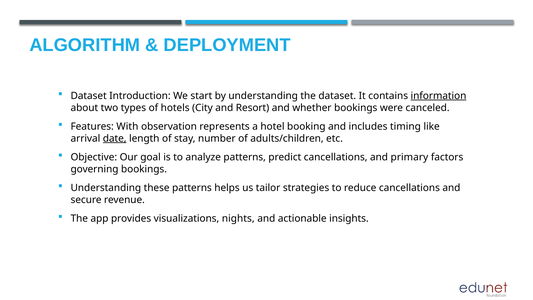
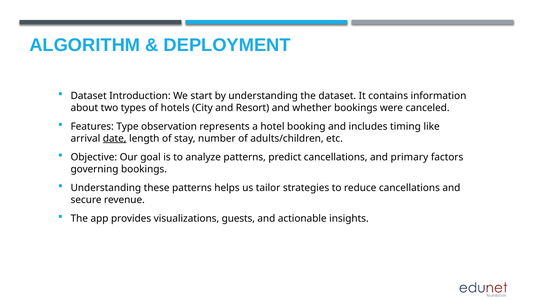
information underline: present -> none
With: With -> Type
nights: nights -> guests
